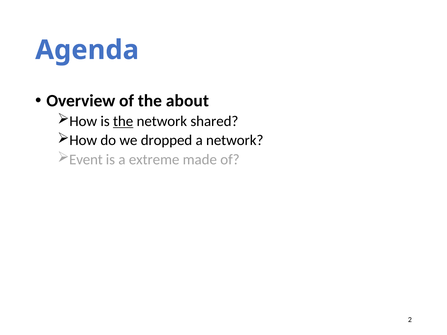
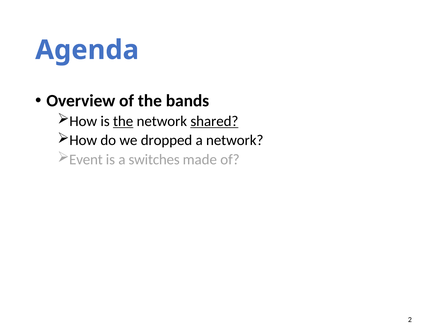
about: about -> bands
shared underline: none -> present
extreme: extreme -> switches
